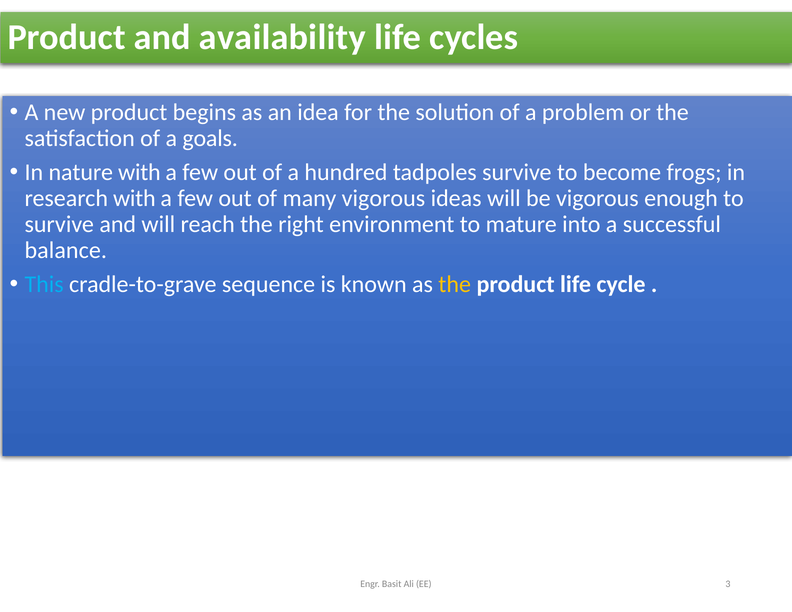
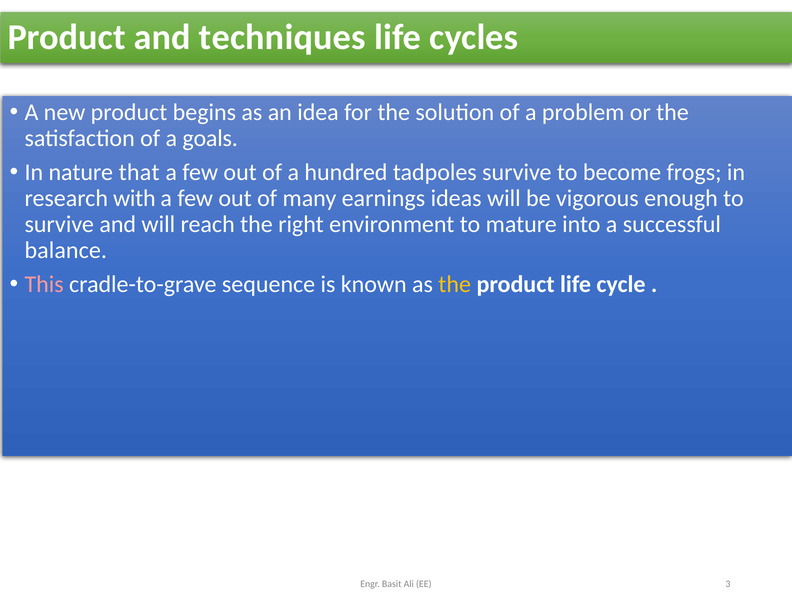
availability: availability -> techniques
nature with: with -> that
many vigorous: vigorous -> earnings
This colour: light blue -> pink
